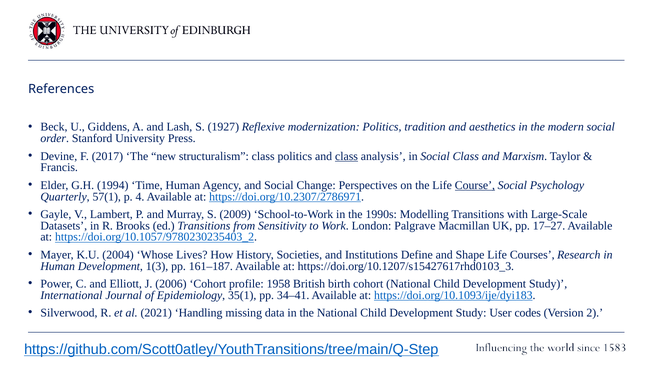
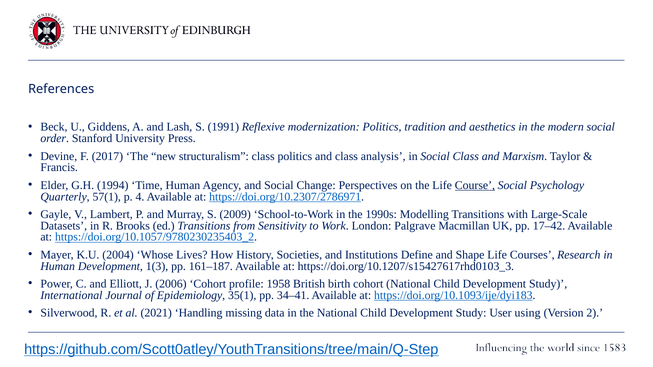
1927: 1927 -> 1991
class at (346, 156) underline: present -> none
17–27: 17–27 -> 17–42
codes: codes -> using
